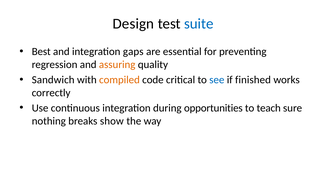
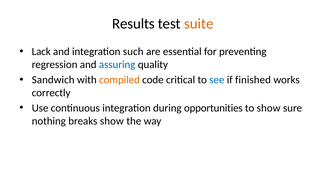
Design: Design -> Results
suite colour: blue -> orange
Best: Best -> Lack
gaps: gaps -> such
assuring colour: orange -> blue
to teach: teach -> show
